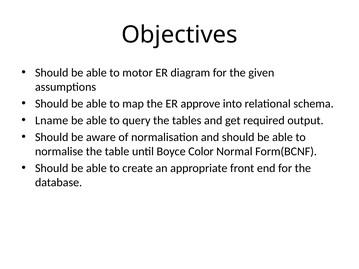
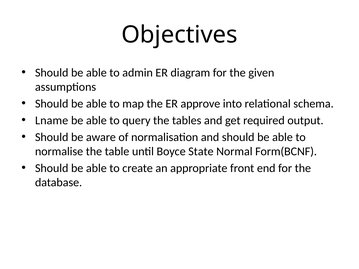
motor: motor -> admin
Color: Color -> State
